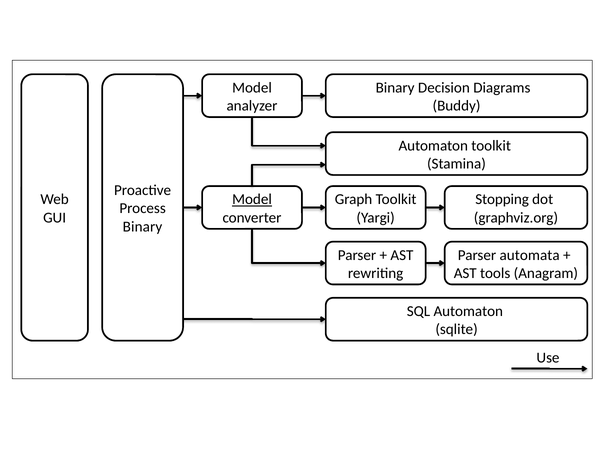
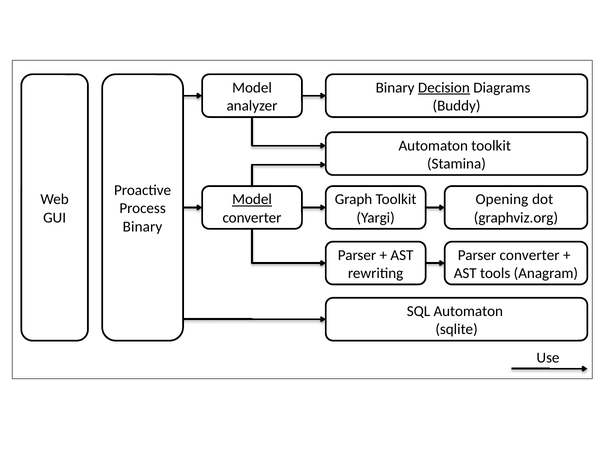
Decision underline: none -> present
Stopping: Stopping -> Opening
Parser automata: automata -> converter
